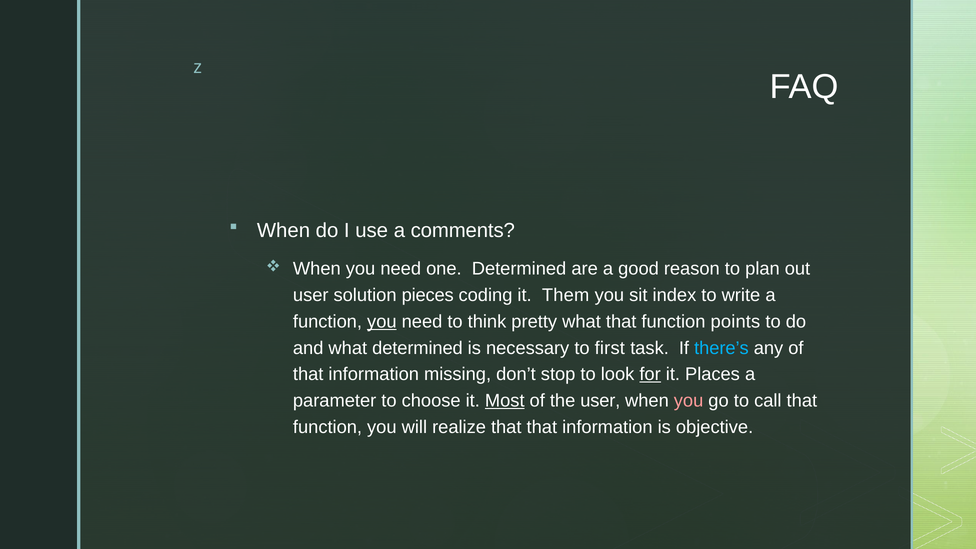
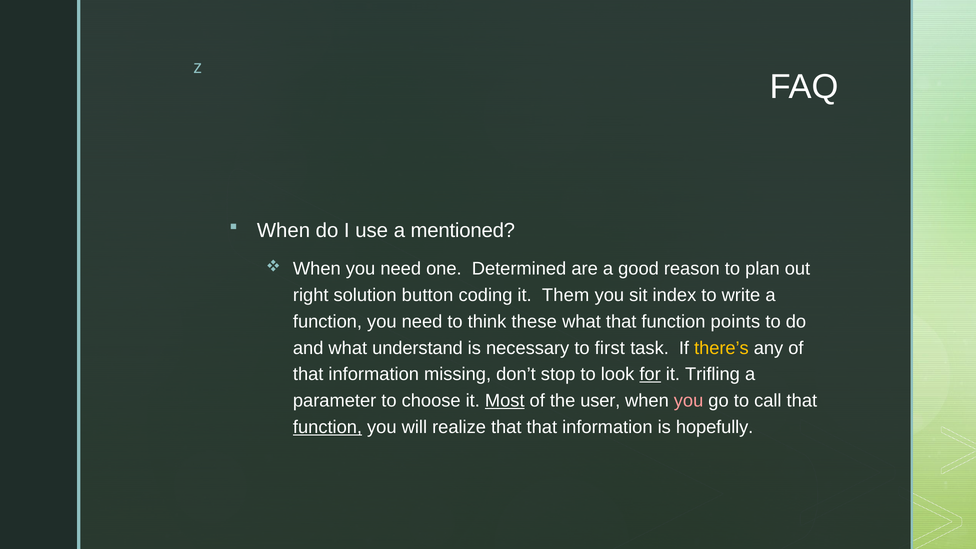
comments: comments -> mentioned
user at (311, 295): user -> right
pieces: pieces -> button
you at (382, 322) underline: present -> none
pretty: pretty -> these
what determined: determined -> understand
there’s colour: light blue -> yellow
Places: Places -> Trifling
function at (328, 427) underline: none -> present
objective: objective -> hopefully
